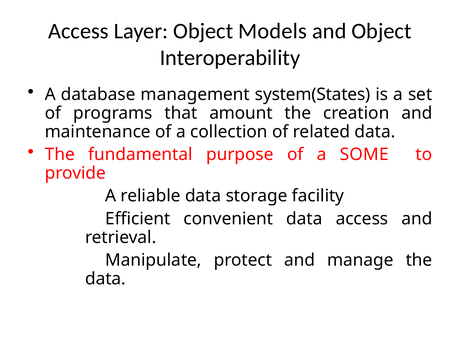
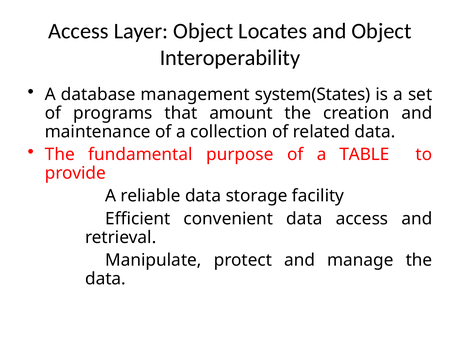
Models: Models -> Locates
SOME: SOME -> TABLE
